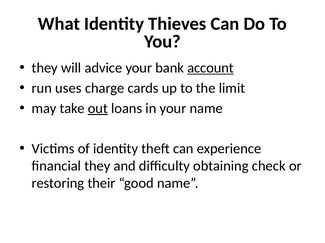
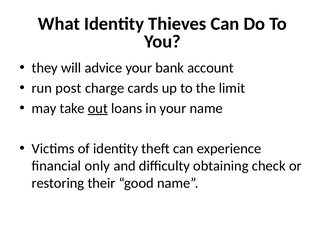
account underline: present -> none
uses: uses -> post
financial they: they -> only
